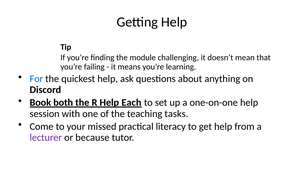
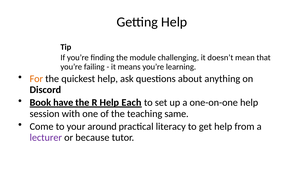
For colour: blue -> orange
both: both -> have
tasks: tasks -> same
missed: missed -> around
